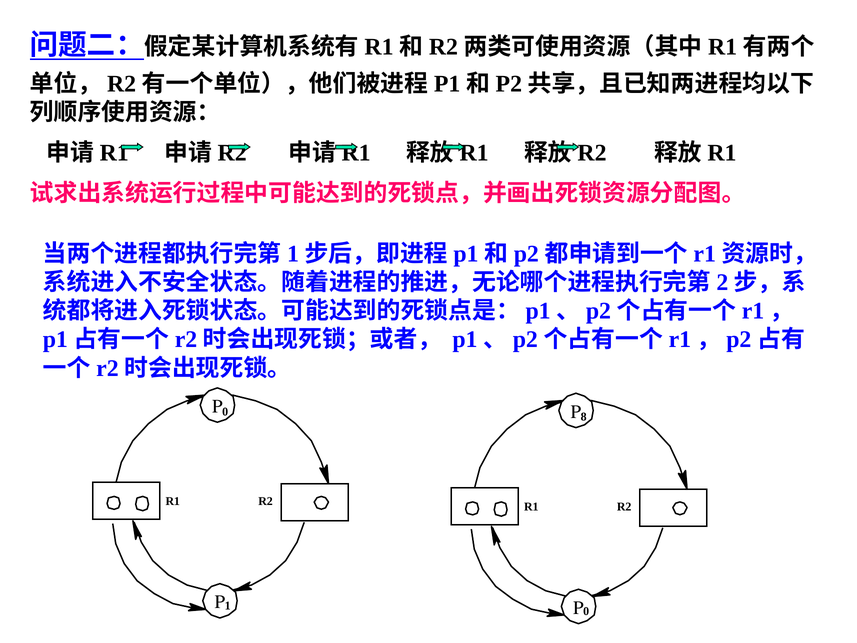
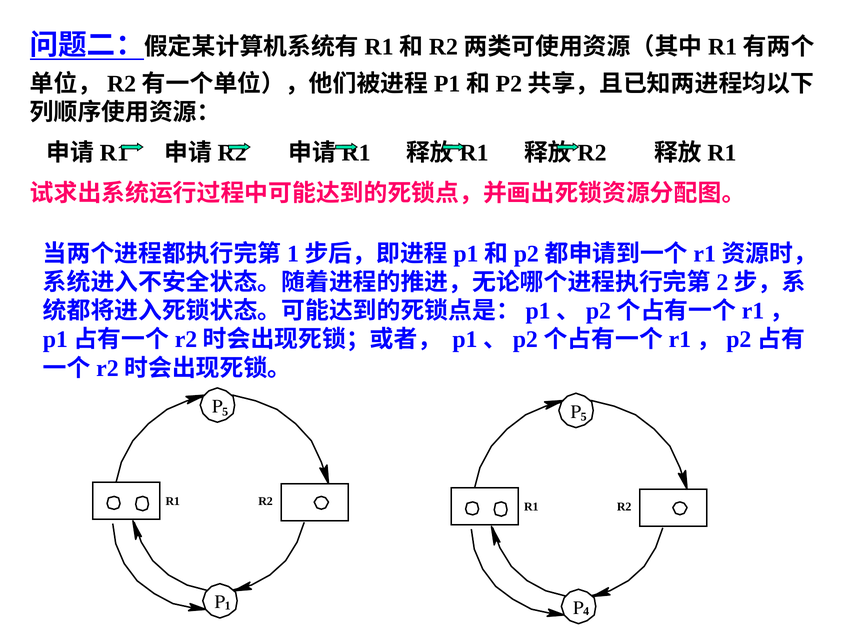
0 at (225, 411): 0 -> 5
8 at (584, 417): 8 -> 5
0 at (586, 611): 0 -> 4
